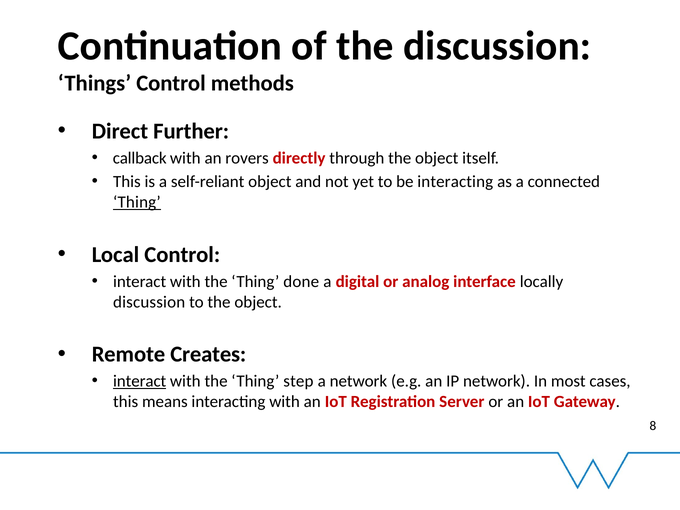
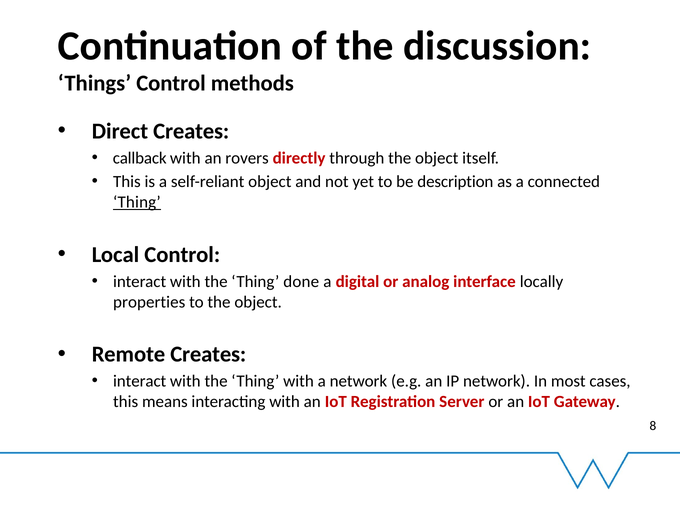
Direct Further: Further -> Creates
be interacting: interacting -> description
discussion at (149, 302): discussion -> properties
interact at (140, 381) underline: present -> none
Thing step: step -> with
